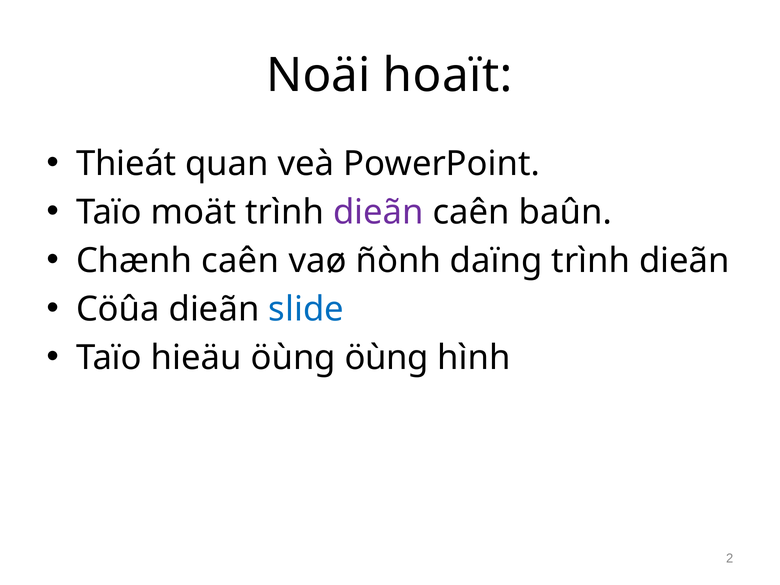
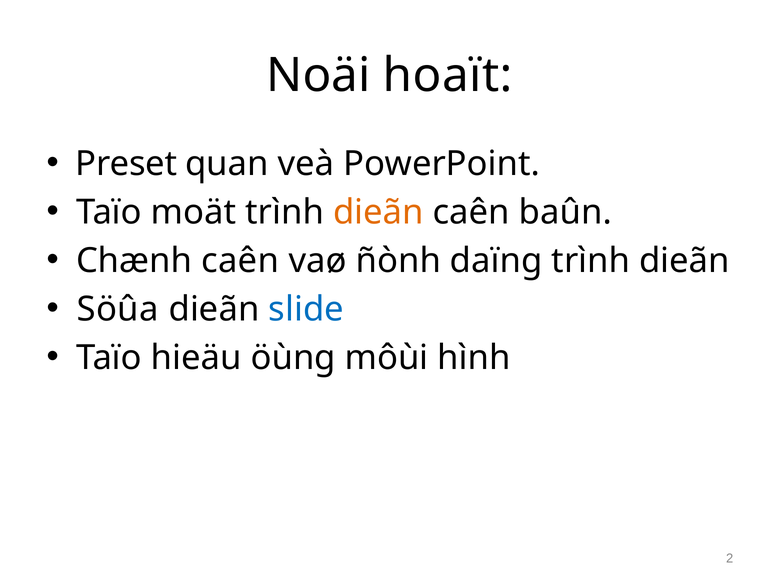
Thieát: Thieát -> Preset
dieãn at (378, 212) colour: purple -> orange
Cöûa: Cöûa -> Söûa
öùng öùng: öùng -> môùi
